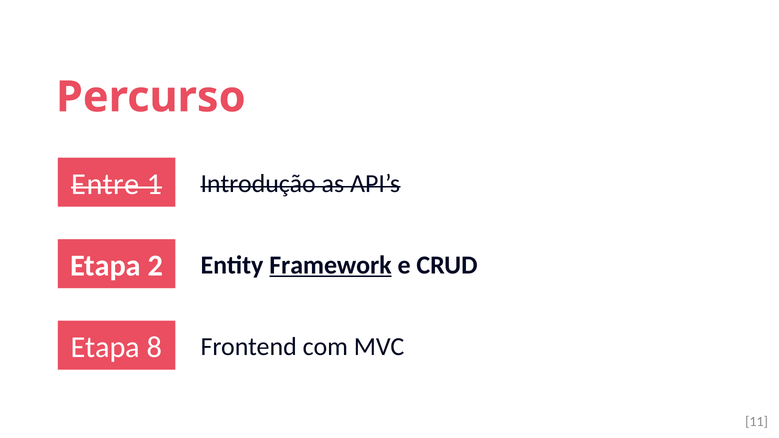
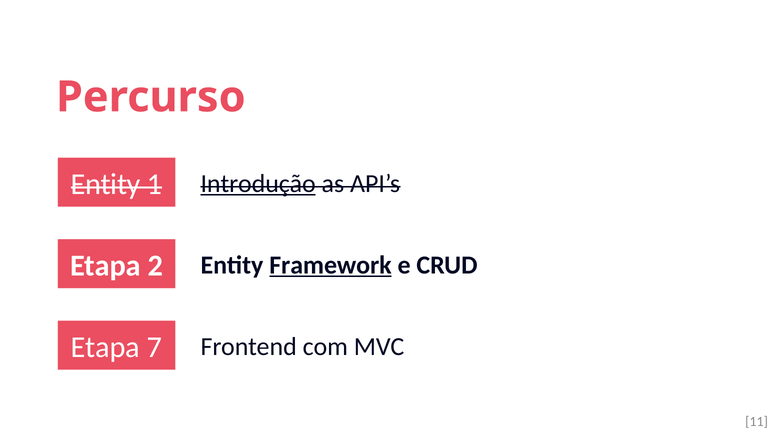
Entre at (105, 184): Entre -> Entity
Introdução underline: none -> present
8: 8 -> 7
